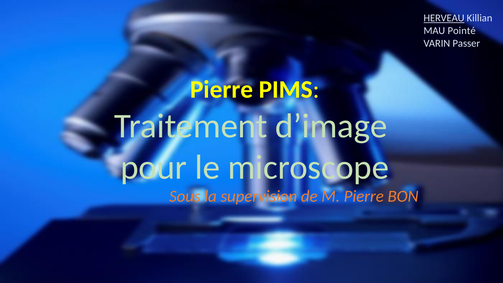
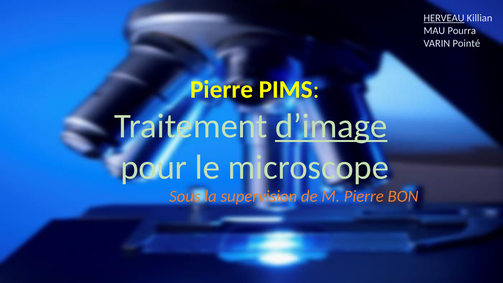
Pointé: Pointé -> Pourra
Passer: Passer -> Pointé
d’image underline: none -> present
